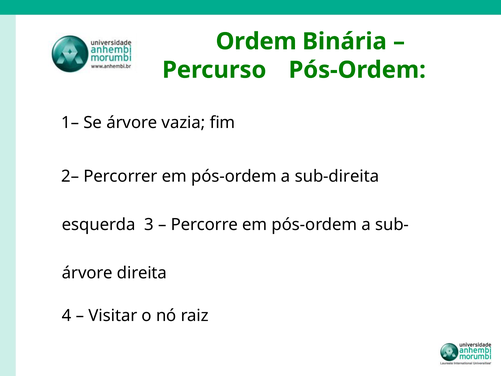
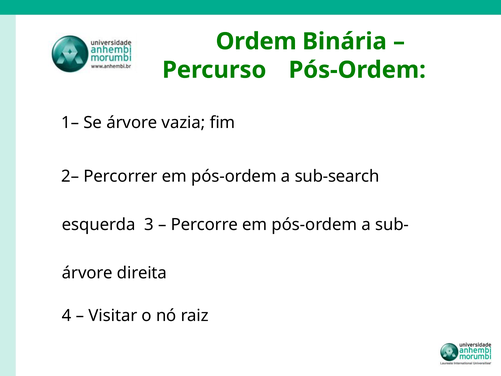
sub-direita: sub-direita -> sub-search
